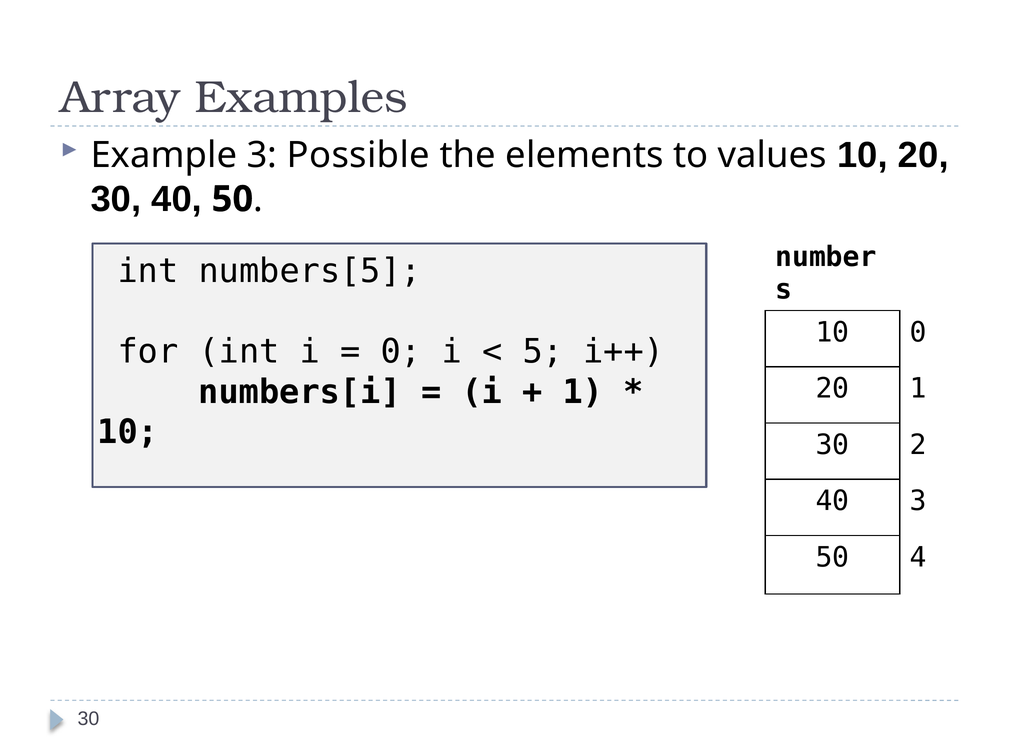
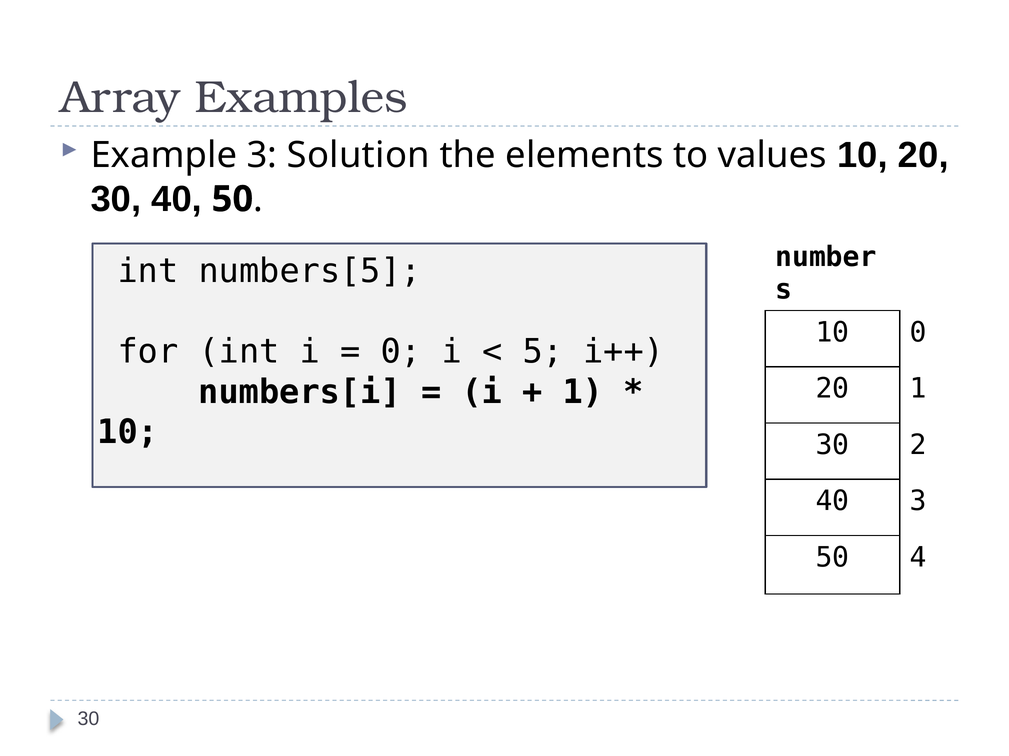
Possible: Possible -> Solution
